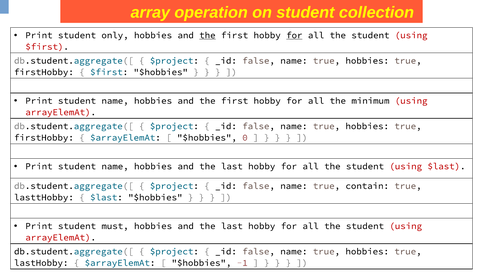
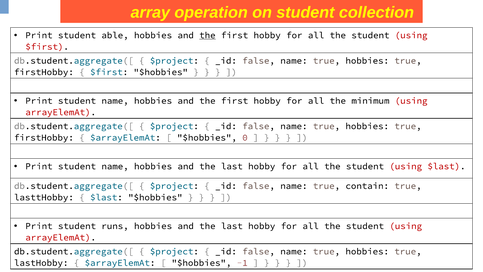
only: only -> able
for at (294, 35) underline: present -> none
must: must -> runs
